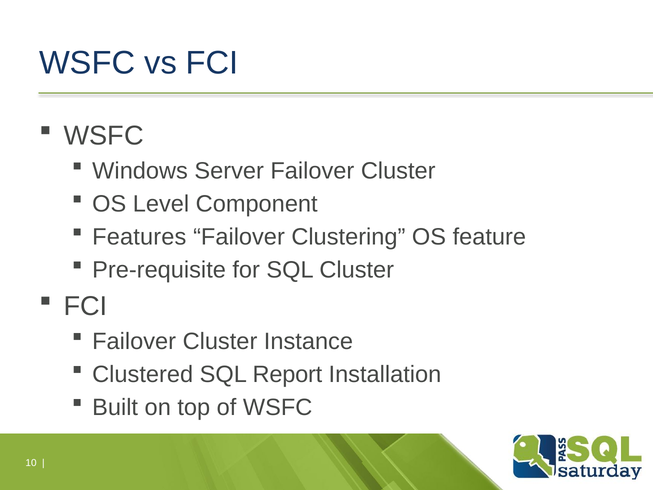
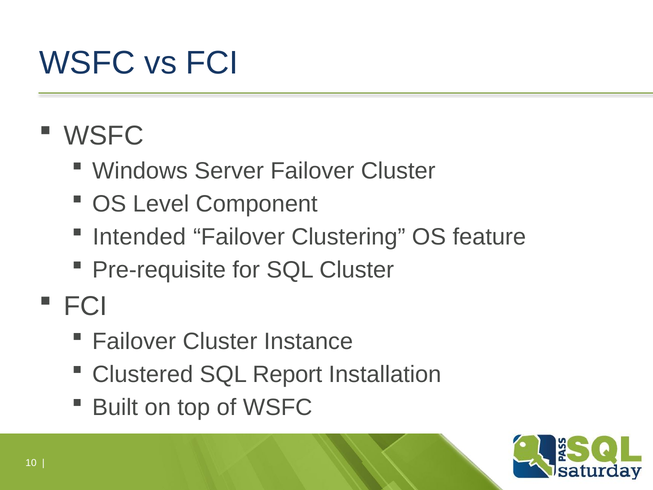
Features: Features -> Intended
